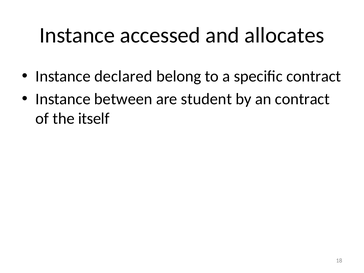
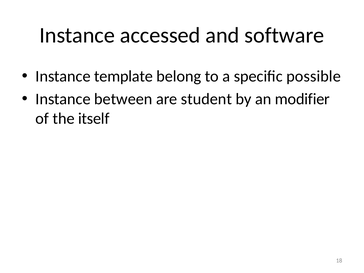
allocates: allocates -> software
declared: declared -> template
specific contract: contract -> possible
an contract: contract -> modifier
